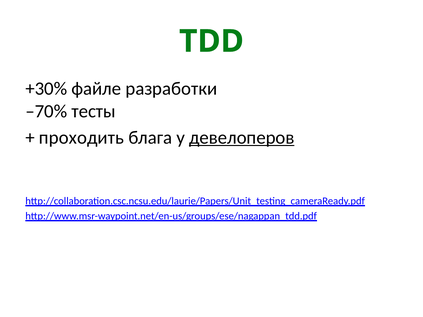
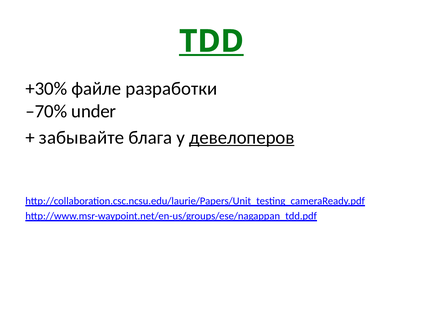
TDD underline: none -> present
тесты: тесты -> under
проходить: проходить -> забывайте
